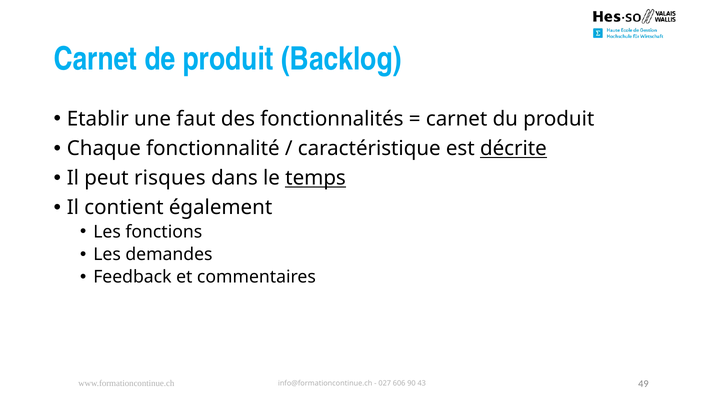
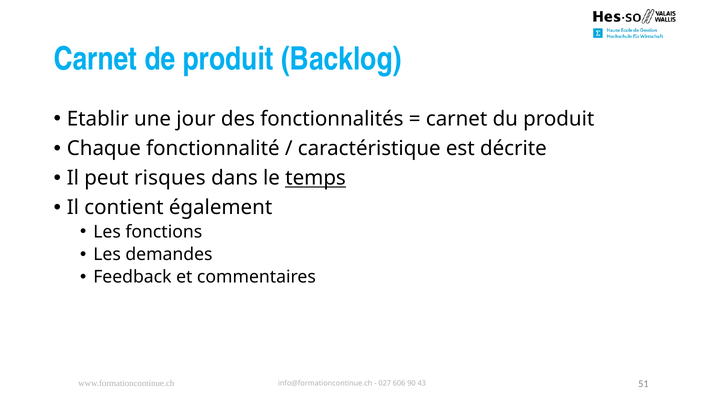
faut: faut -> jour
décrite underline: present -> none
49: 49 -> 51
